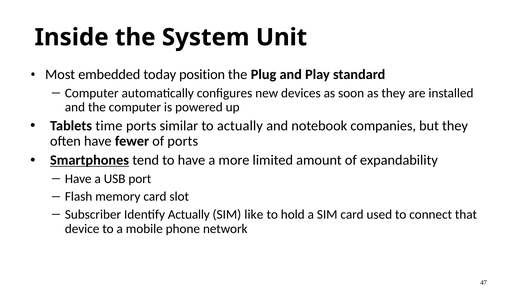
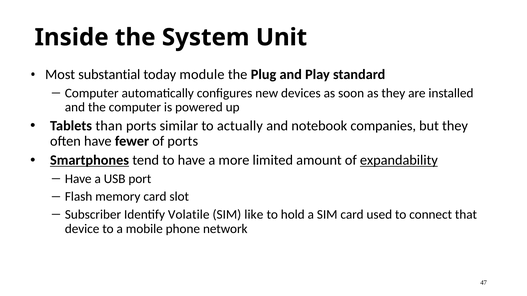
embedded: embedded -> substantial
position: position -> module
time: time -> than
expandability underline: none -> present
Identify Actually: Actually -> Volatile
